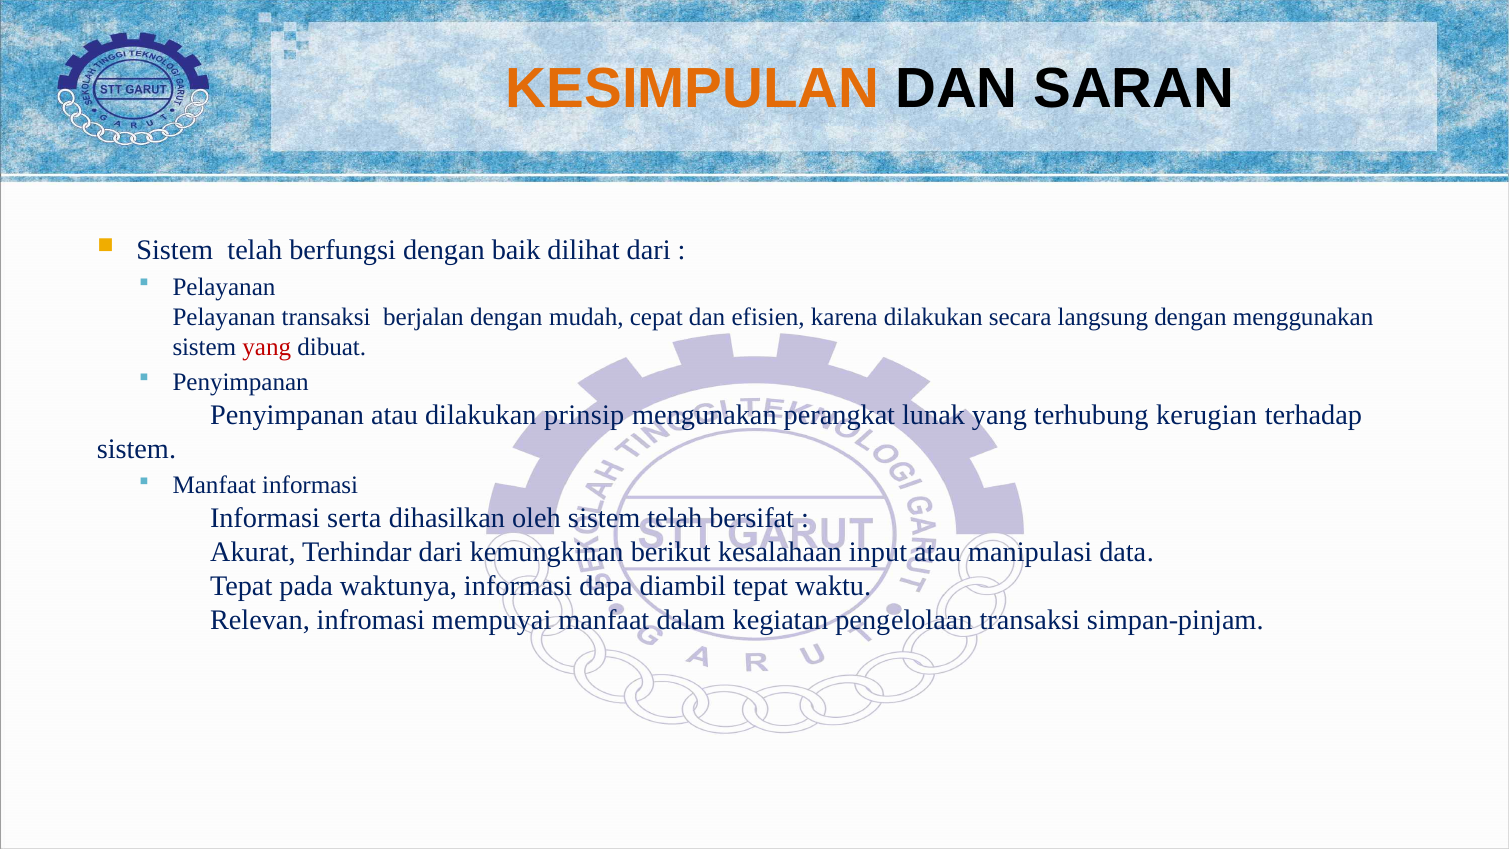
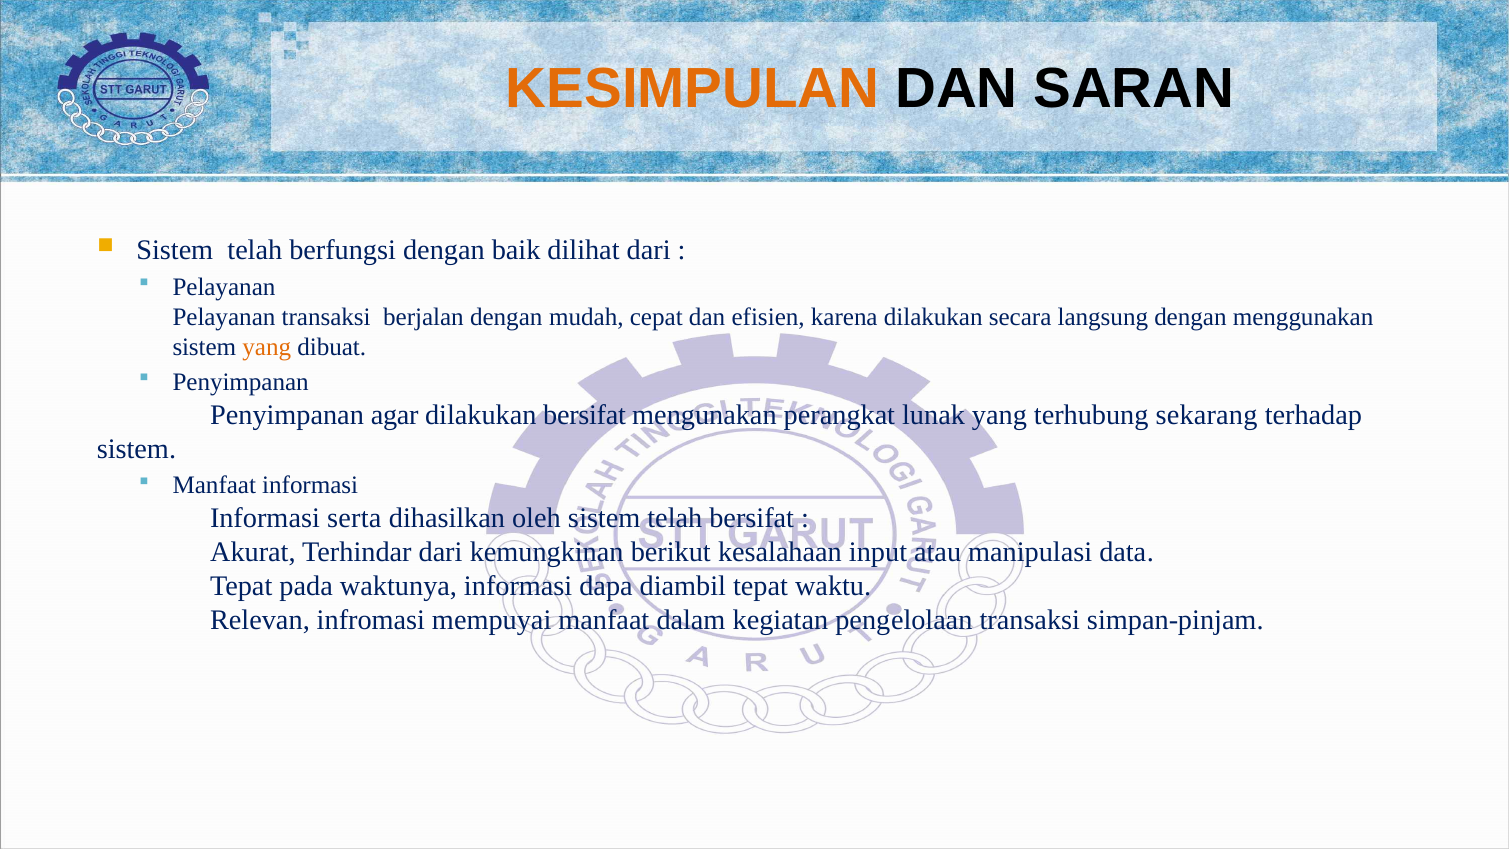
yang at (267, 347) colour: red -> orange
Penyimpanan atau: atau -> agar
dilakukan prinsip: prinsip -> bersifat
kerugian: kerugian -> sekarang
